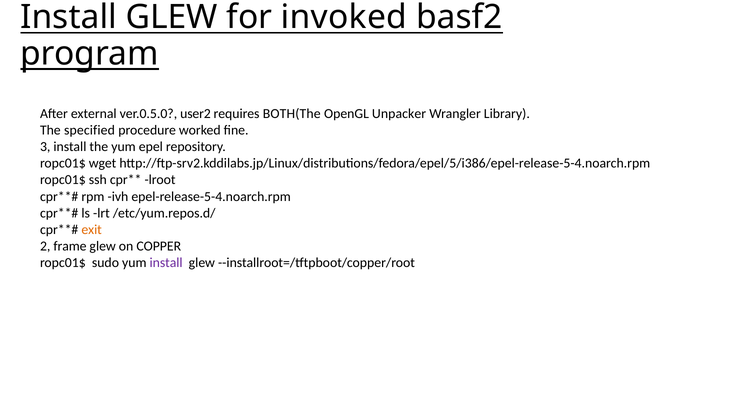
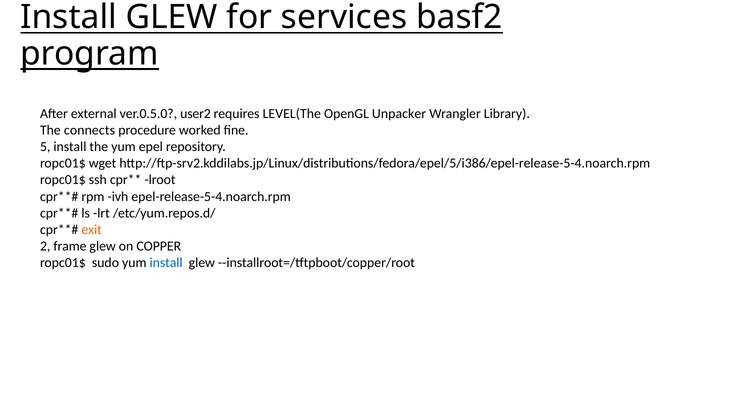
invoked: invoked -> services
BOTH(The: BOTH(The -> LEVEL(The
specified: specified -> connects
3: 3 -> 5
install at (166, 262) colour: purple -> blue
